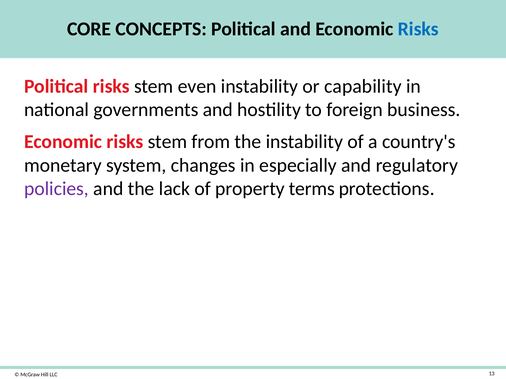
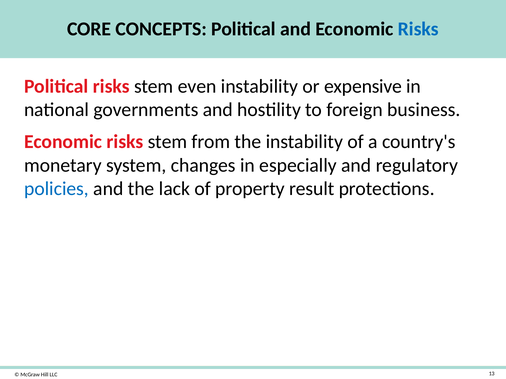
capability: capability -> expensive
policies colour: purple -> blue
terms: terms -> result
